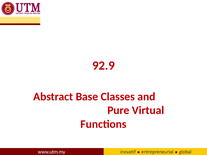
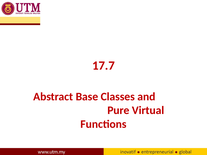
92.9: 92.9 -> 17.7
